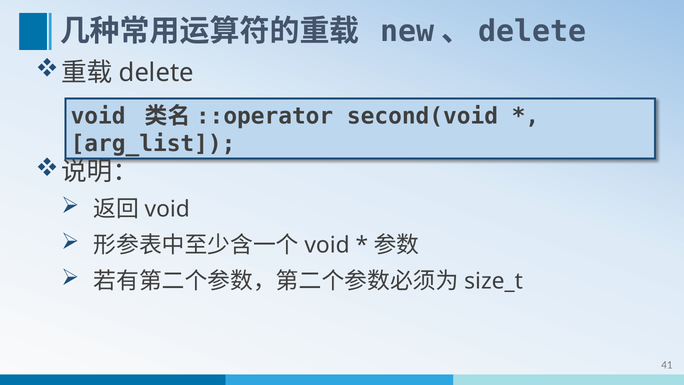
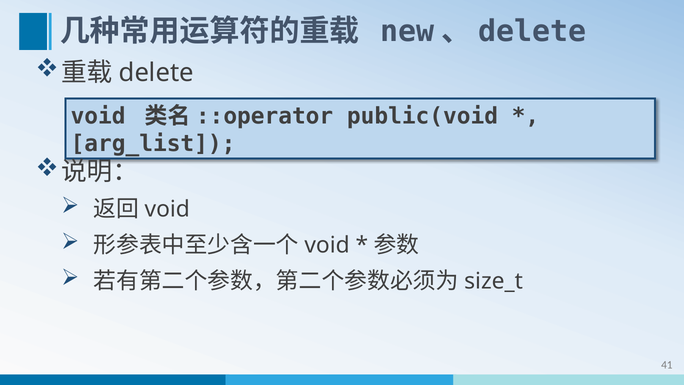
second(void: second(void -> public(void
